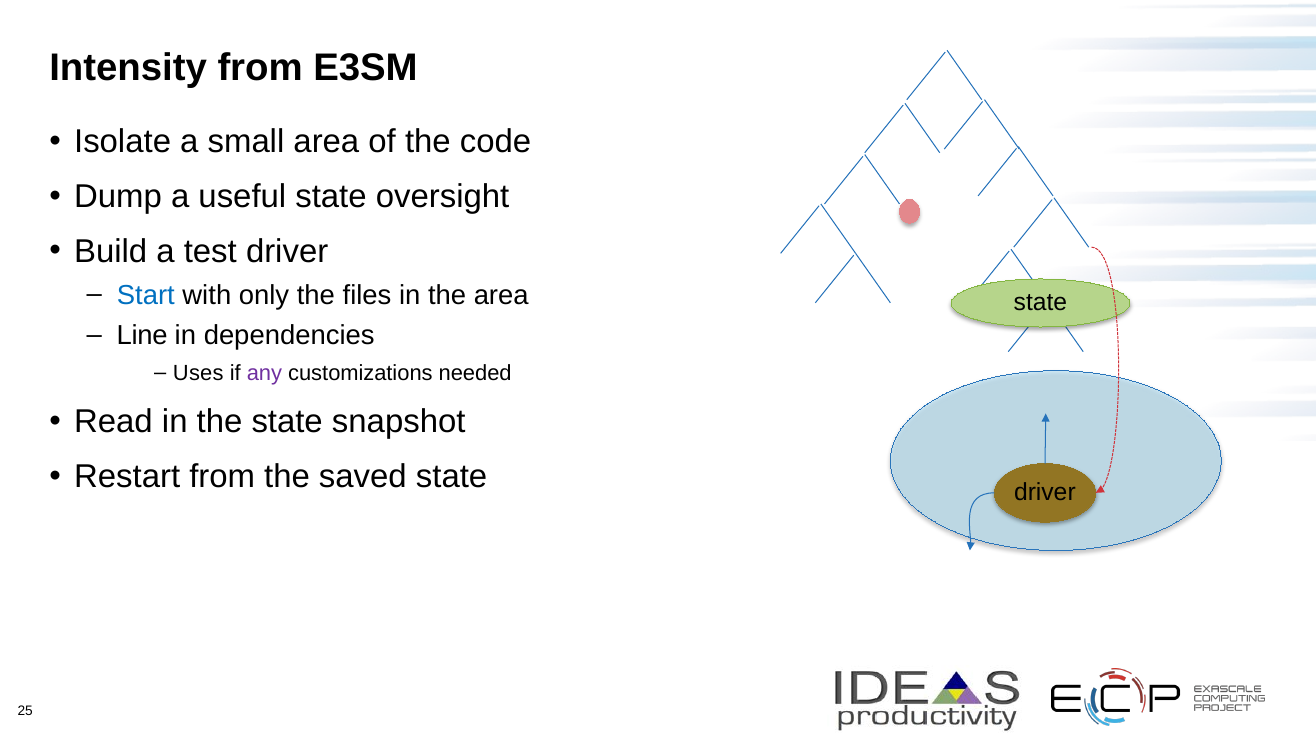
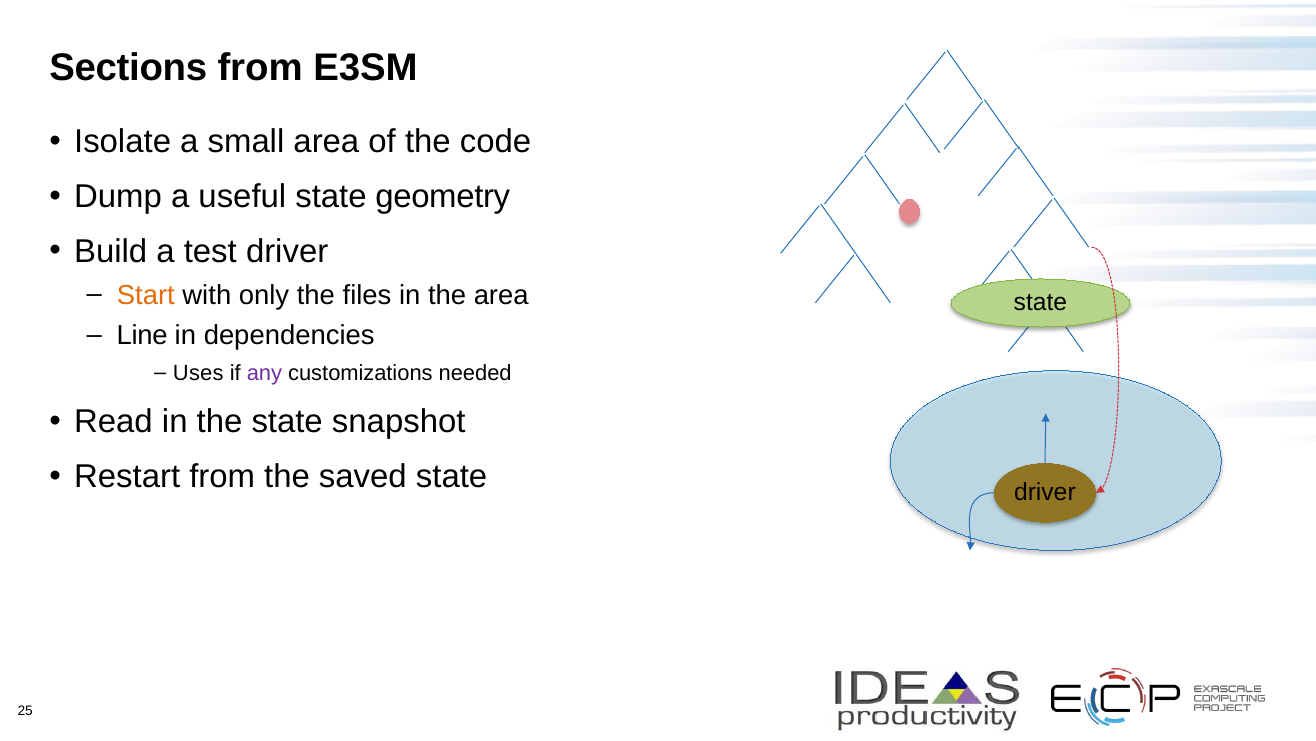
Intensity: Intensity -> Sections
oversight: oversight -> geometry
Start colour: blue -> orange
